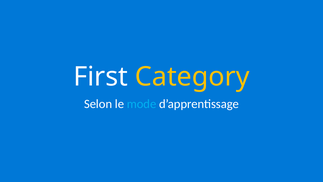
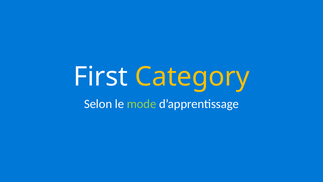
mode colour: light blue -> light green
